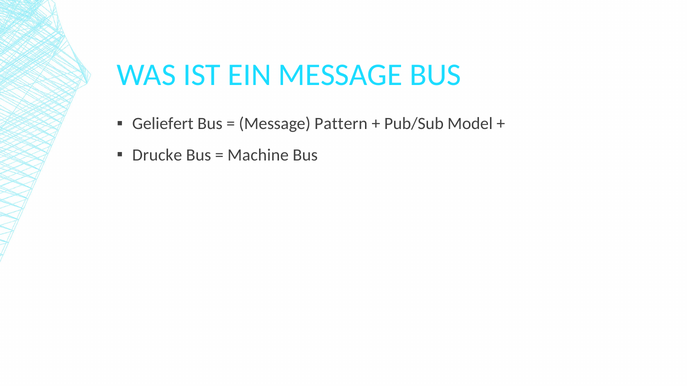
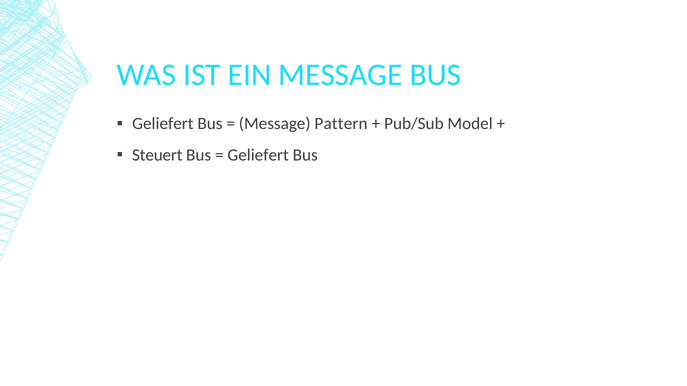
Drucke: Drucke -> Steuert
Machine at (258, 155): Machine -> Geliefert
